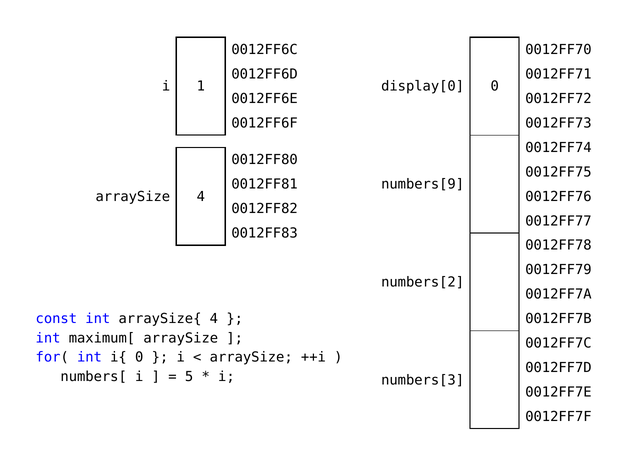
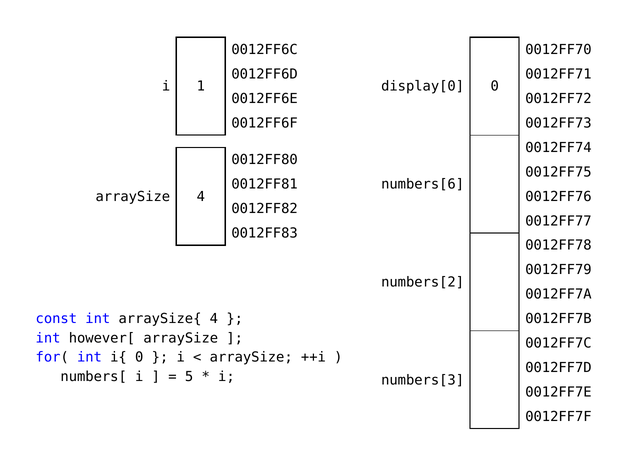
numbers[9: numbers[9 -> numbers[6
maximum[: maximum[ -> however[
